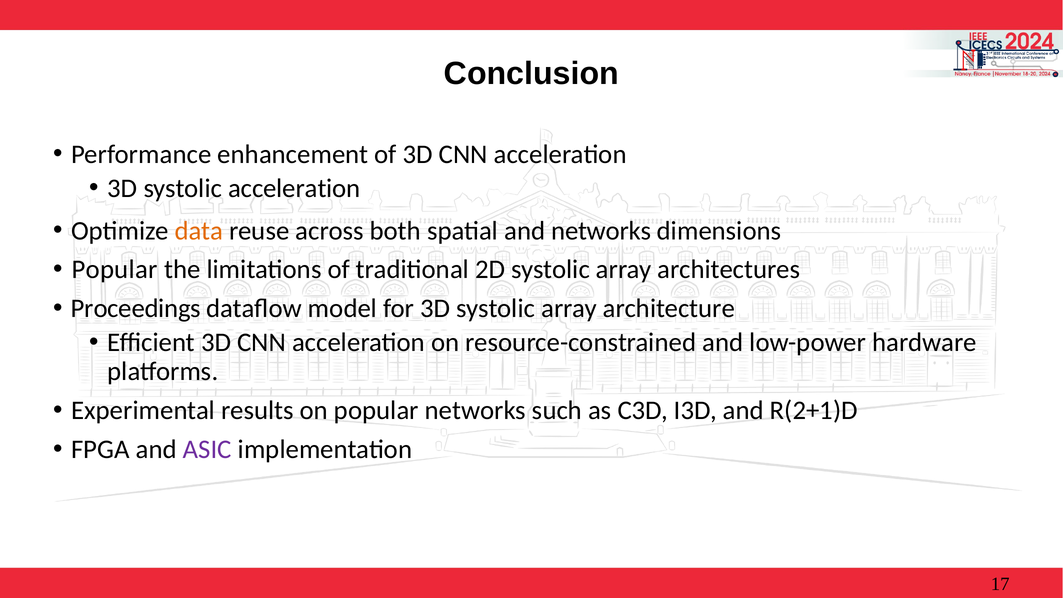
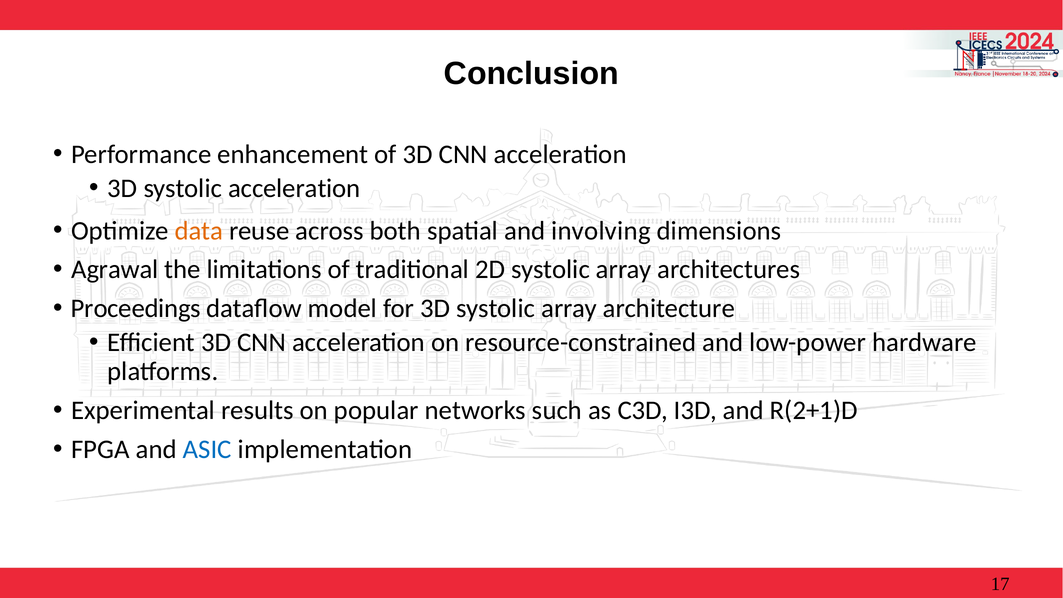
and networks: networks -> involving
Popular at (115, 269): Popular -> Agrawal
ASIC colour: purple -> blue
